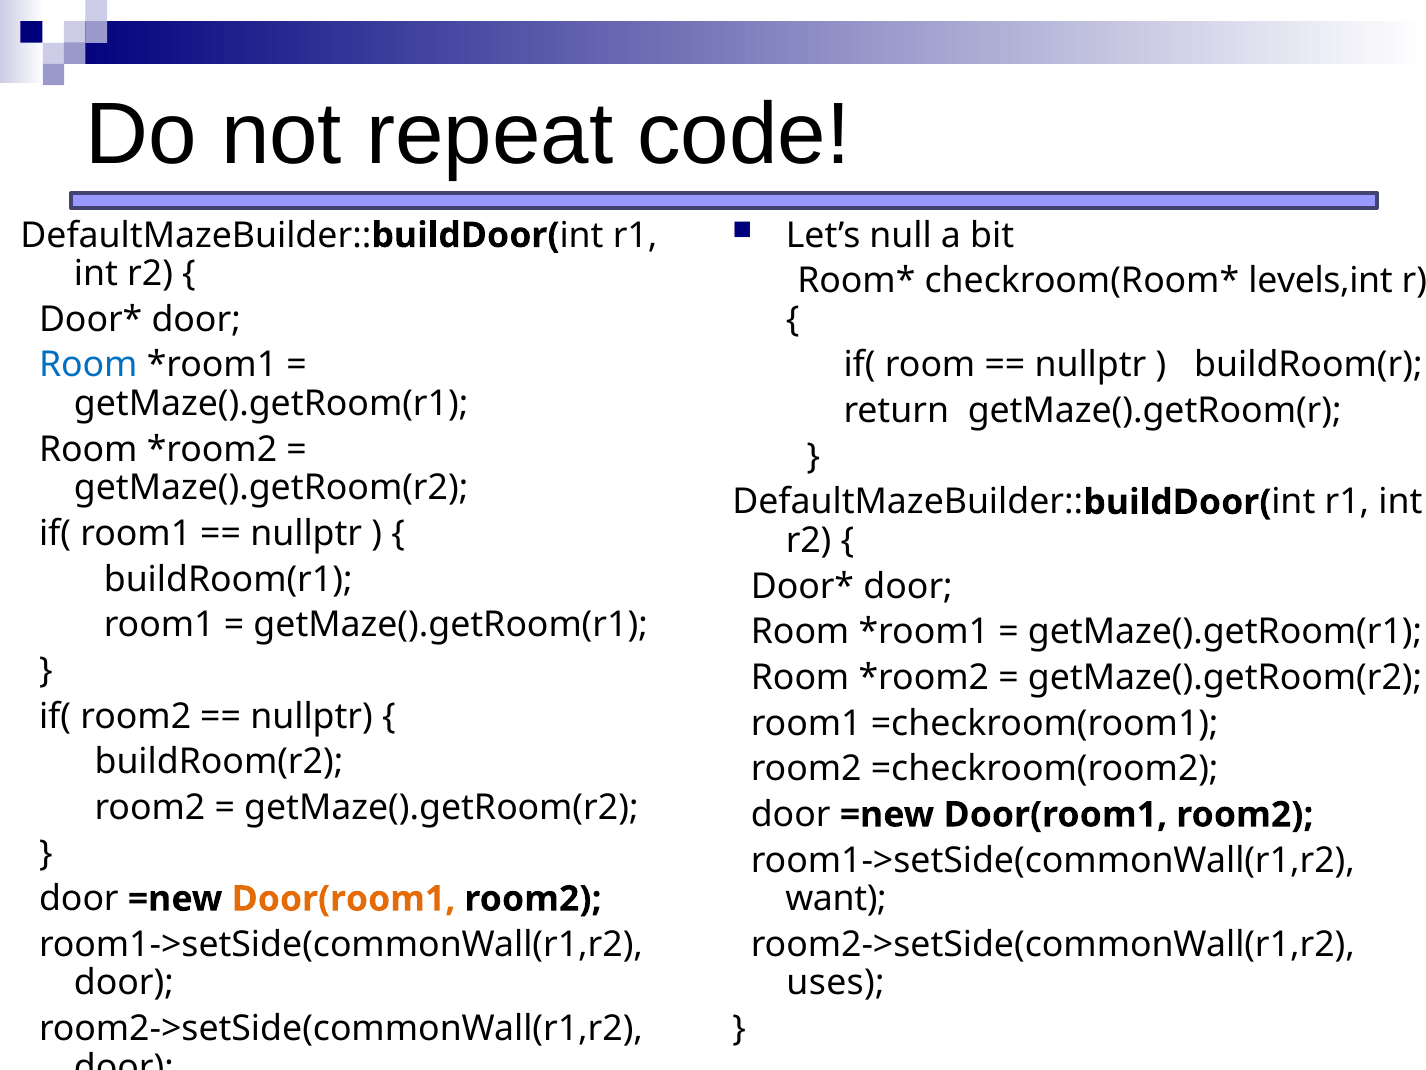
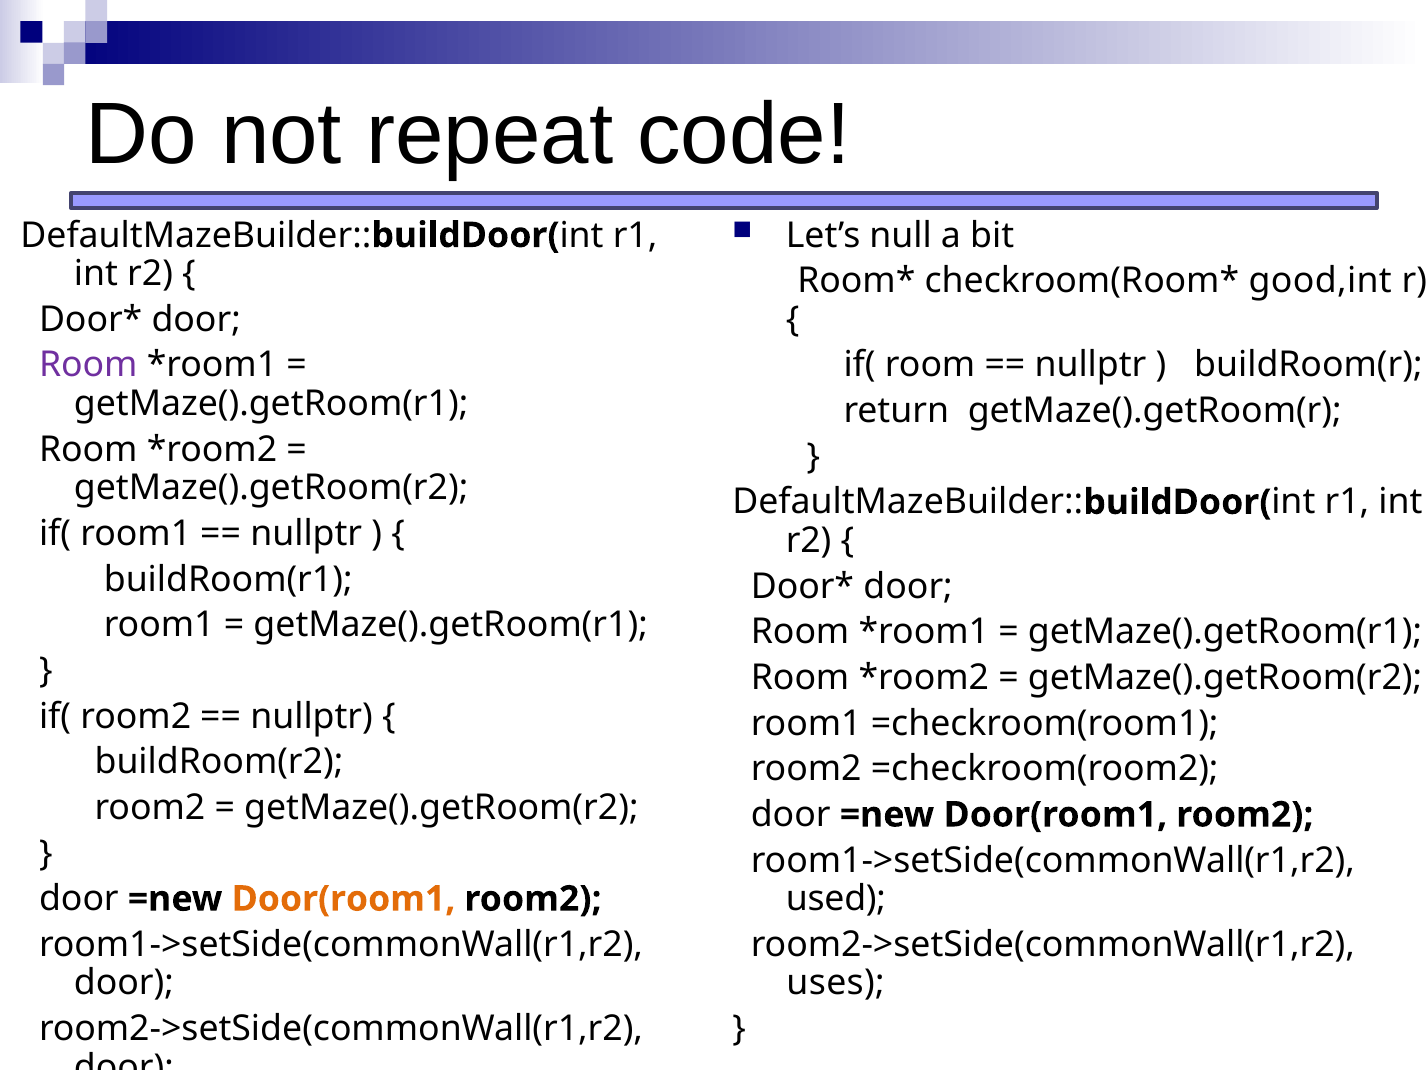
levels,int: levels,int -> good,int
Room at (88, 365) colour: blue -> purple
want: want -> used
